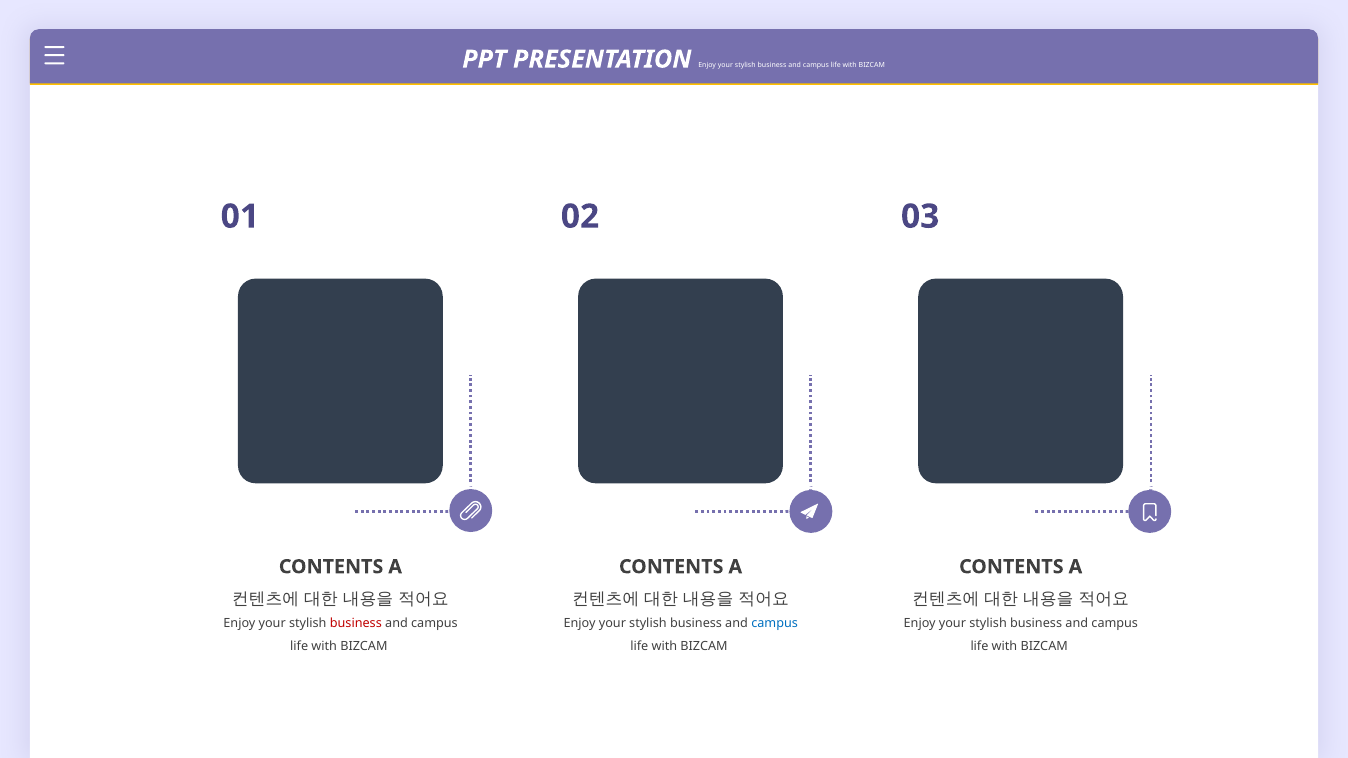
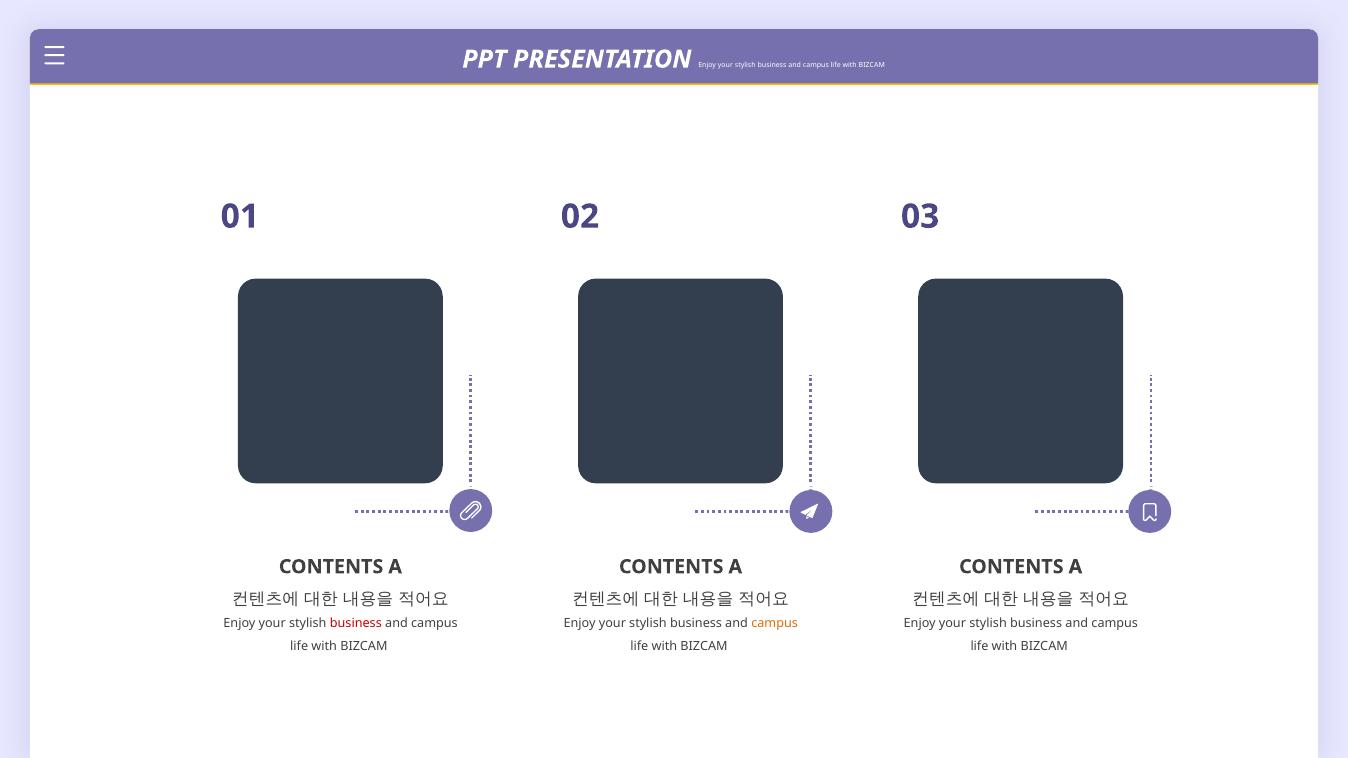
campus at (775, 624) colour: blue -> orange
